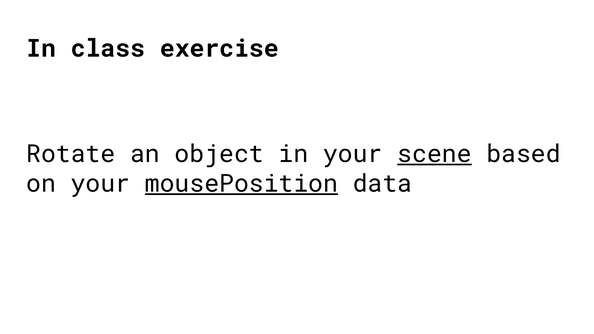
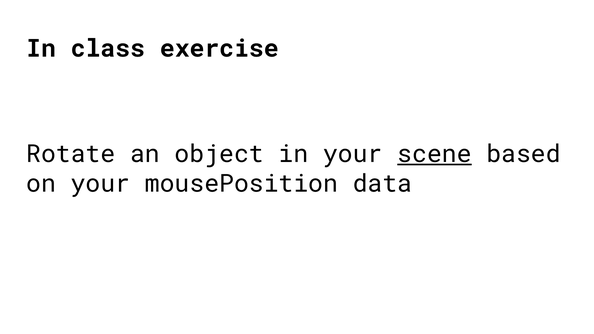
mousePosition underline: present -> none
